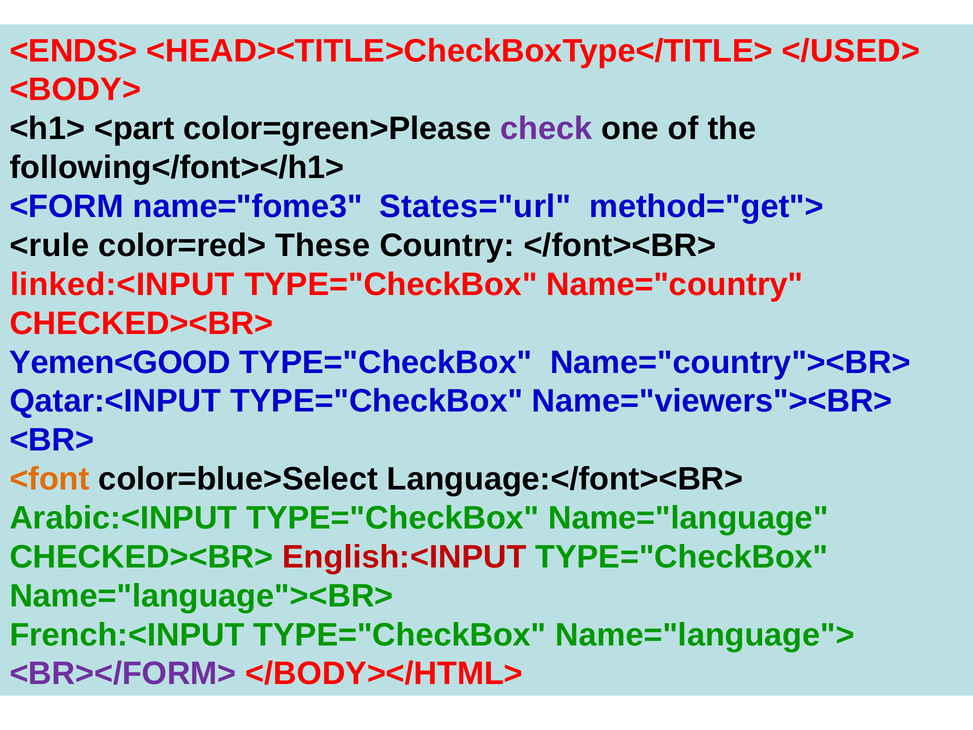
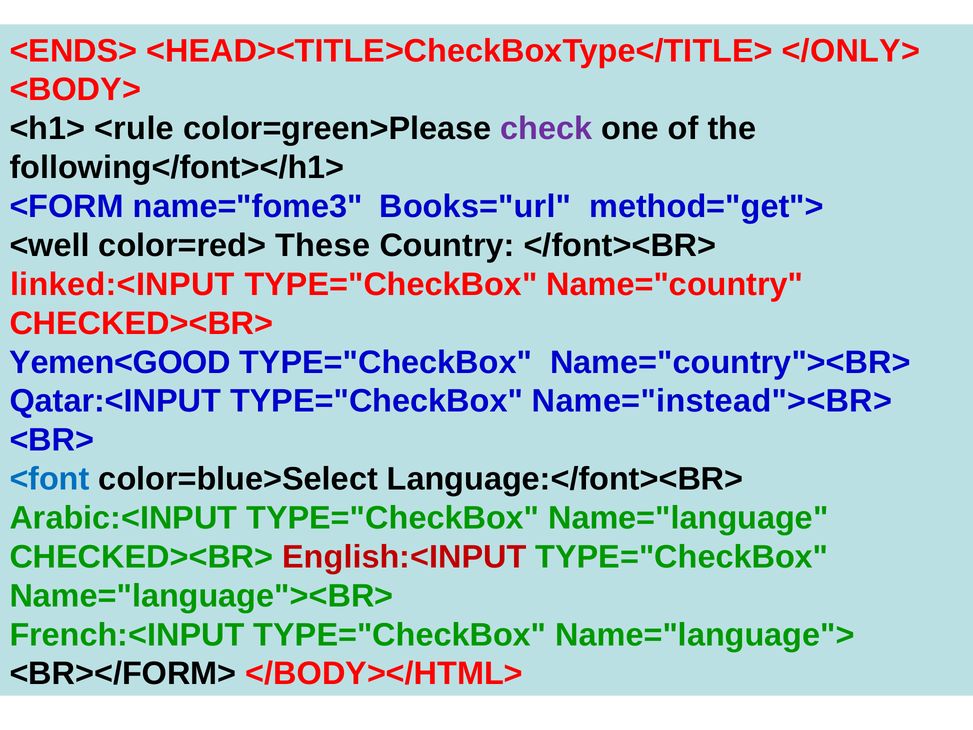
</USED>: </USED> -> </ONLY>
<part: <part -> <rule
States="url: States="url -> Books="url
<rule: <rule -> <well
Name="viewers"><BR>: Name="viewers"><BR> -> Name="instead"><BR>
<font colour: orange -> blue
<BR></FORM> colour: purple -> black
